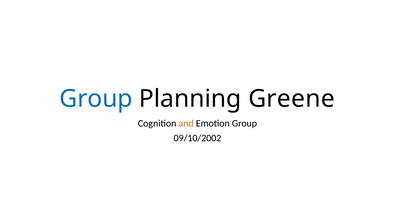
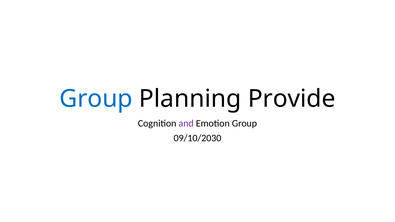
Greene: Greene -> Provide
and colour: orange -> purple
09/10/2002: 09/10/2002 -> 09/10/2030
